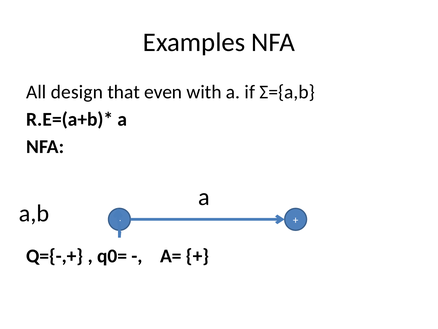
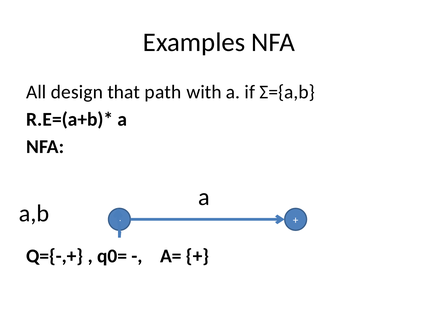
even: even -> path
